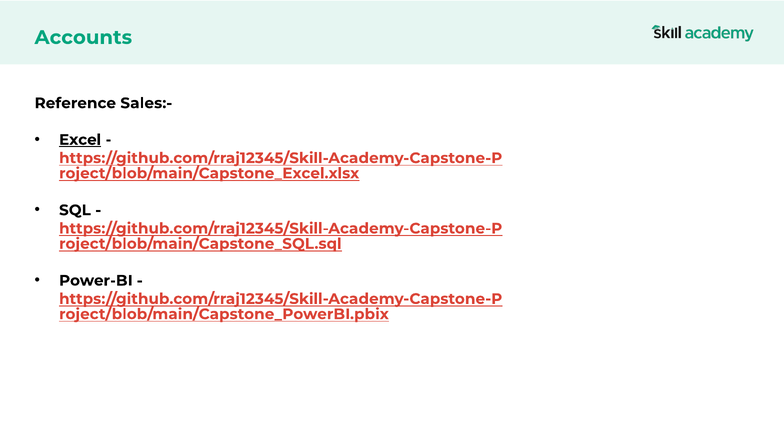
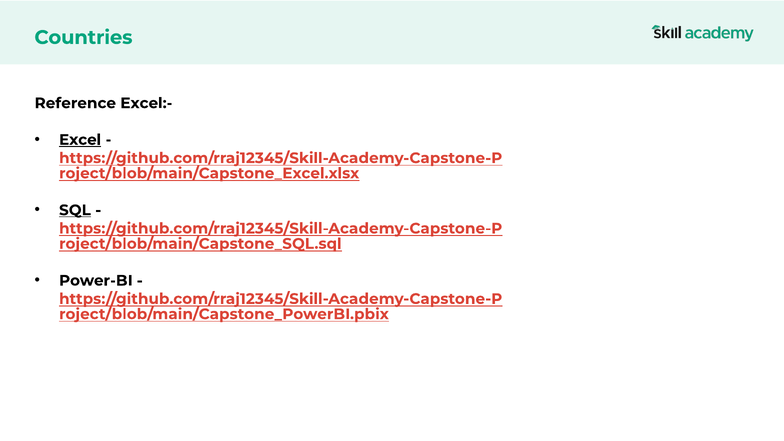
Accounts: Accounts -> Countries
Sales:-: Sales:- -> Excel:-
SQL underline: none -> present
